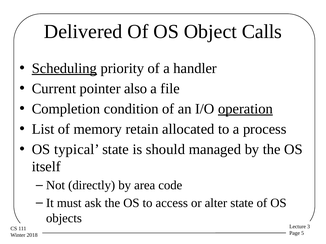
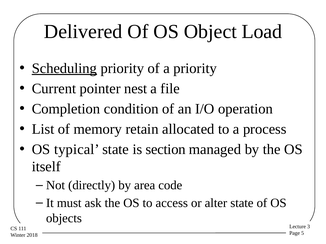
Calls: Calls -> Load
a handler: handler -> priority
also: also -> nest
operation underline: present -> none
should: should -> section
